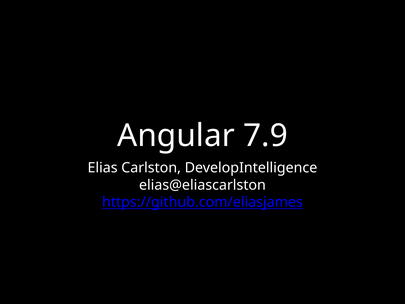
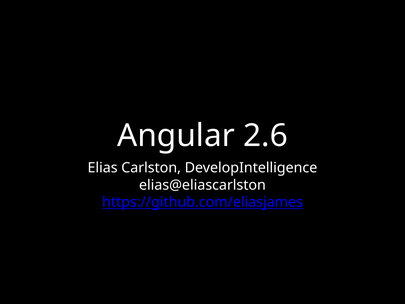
7.9: 7.9 -> 2.6
